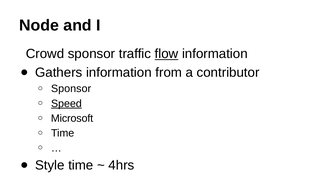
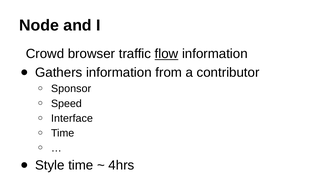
Crowd sponsor: sponsor -> browser
Speed underline: present -> none
Microsoft: Microsoft -> Interface
